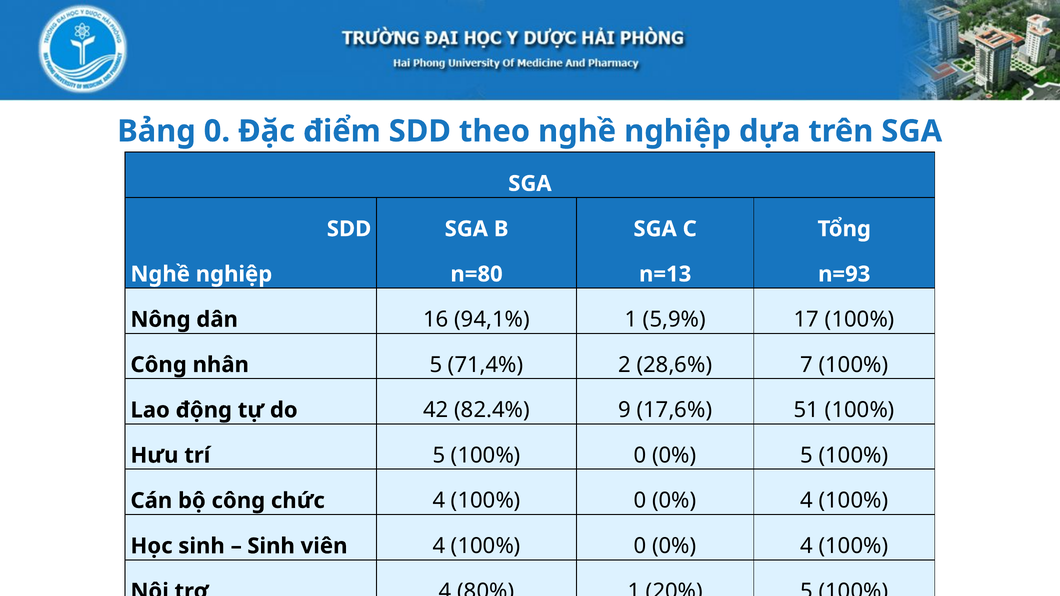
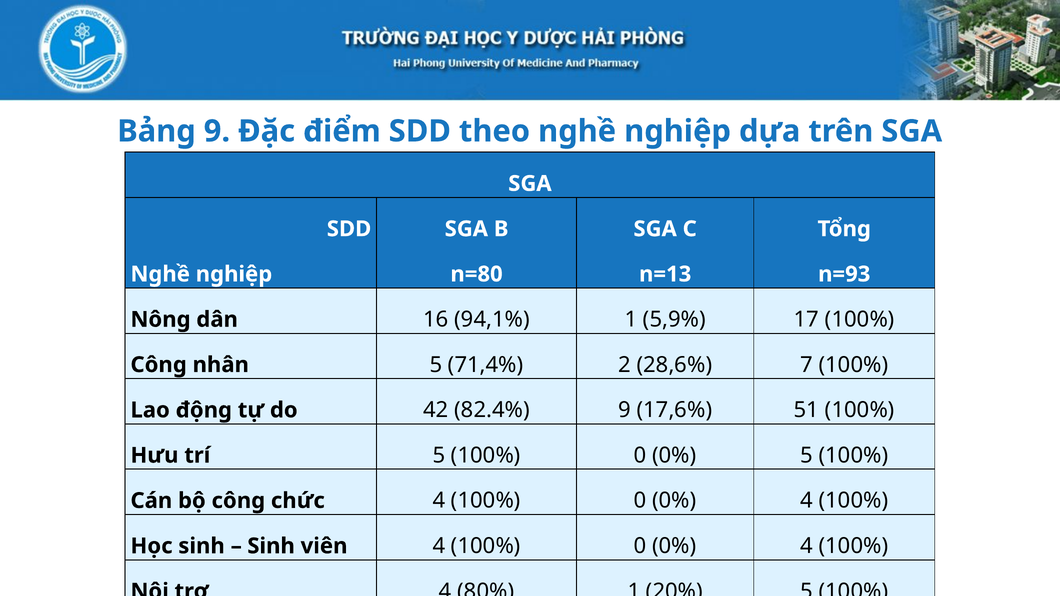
Bảng 0: 0 -> 9
